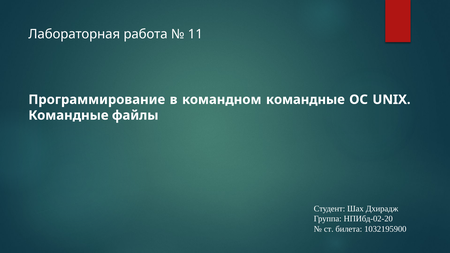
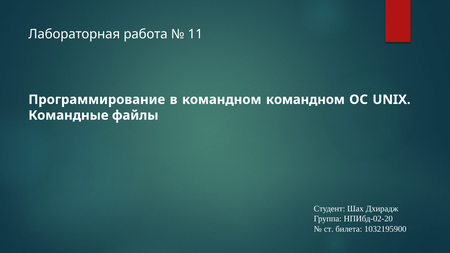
командном командные: командные -> командном
